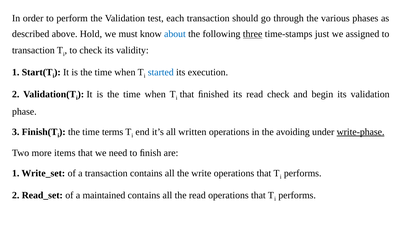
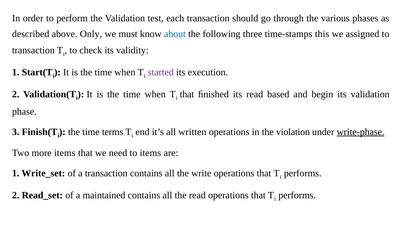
Hold: Hold -> Only
three underline: present -> none
just: just -> this
started colour: blue -> purple
read check: check -> based
avoiding: avoiding -> violation
to ﬁnish: ﬁnish -> items
